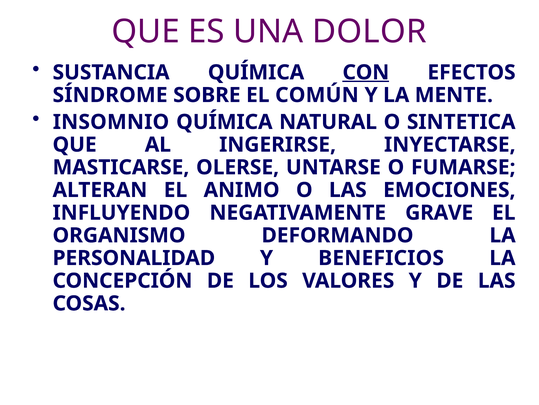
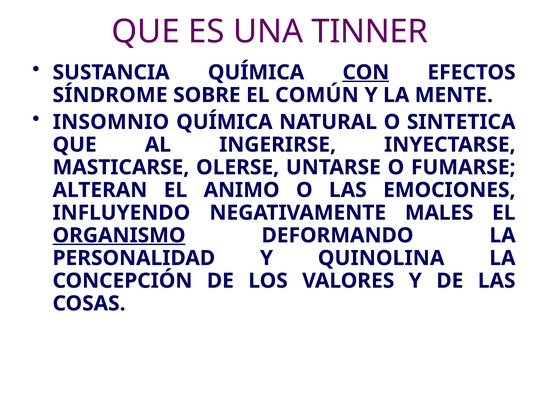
DOLOR: DOLOR -> TINNER
GRAVE: GRAVE -> MALES
ORGANISMO underline: none -> present
BENEFICIOS: BENEFICIOS -> QUINOLINA
